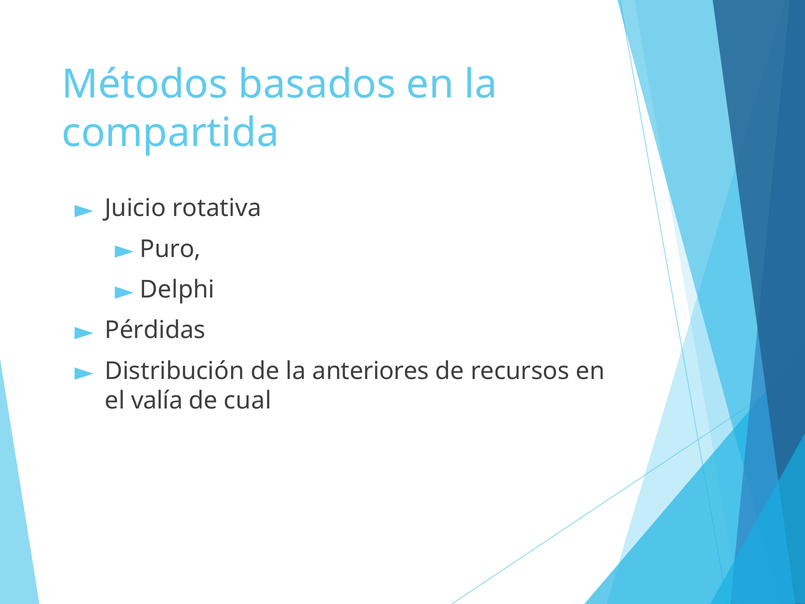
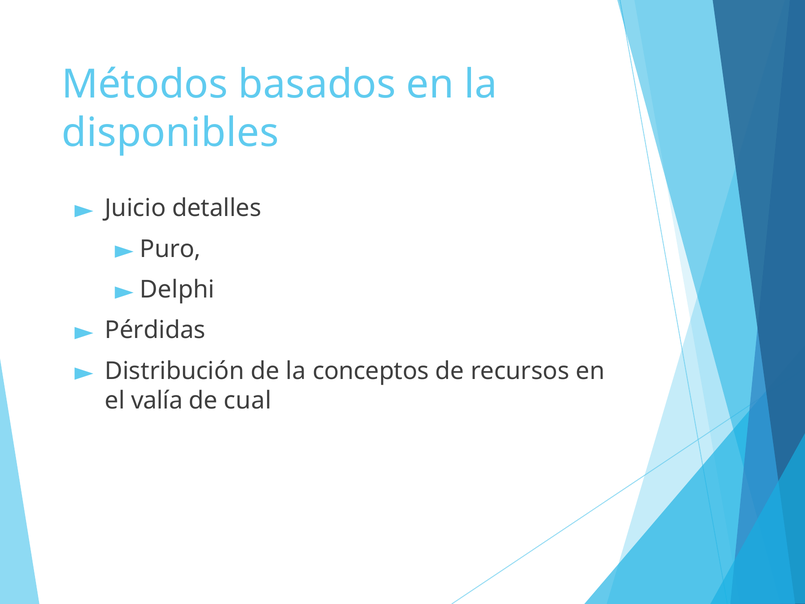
compartida: compartida -> disponibles
rotativa: rotativa -> detalles
anteriores: anteriores -> conceptos
